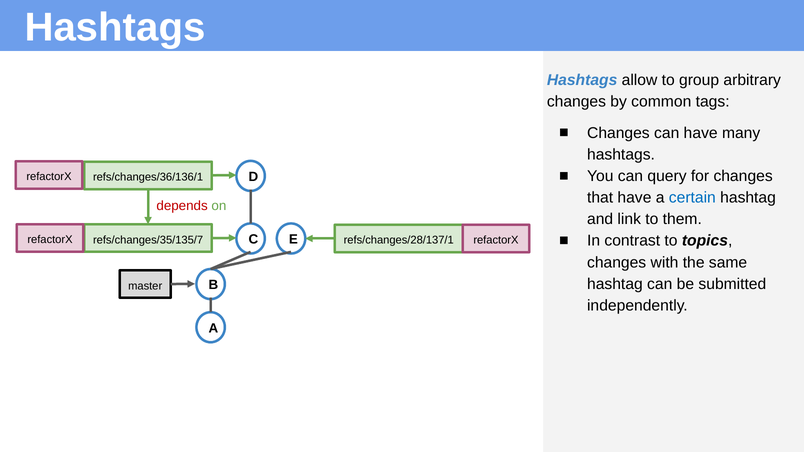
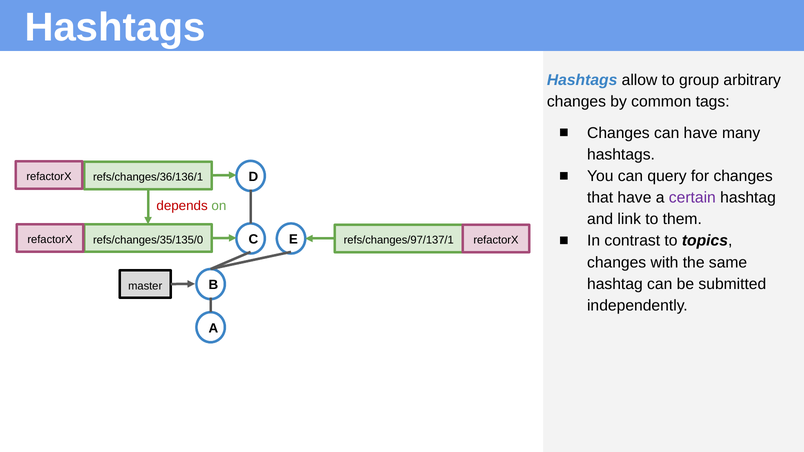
certain colour: blue -> purple
refs/changes/35/135/7: refs/changes/35/135/7 -> refs/changes/35/135/0
refs/changes/28/137/1: refs/changes/28/137/1 -> refs/changes/97/137/1
